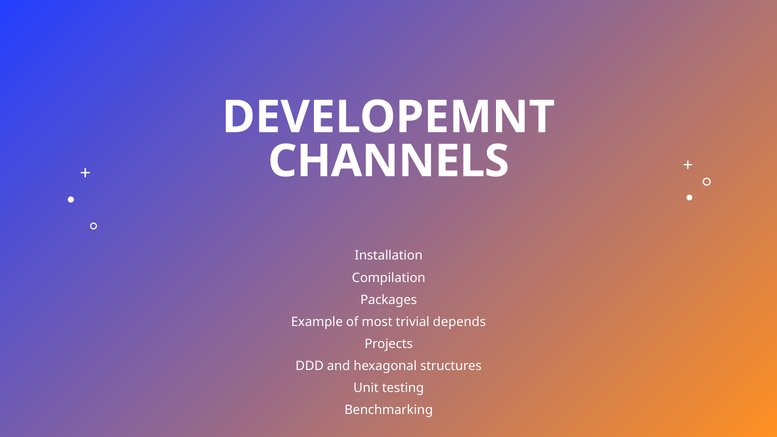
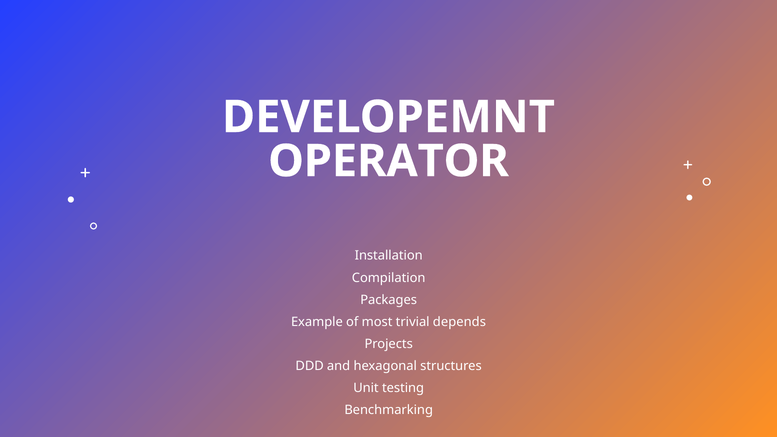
CHANNELS: CHANNELS -> OPERATOR
